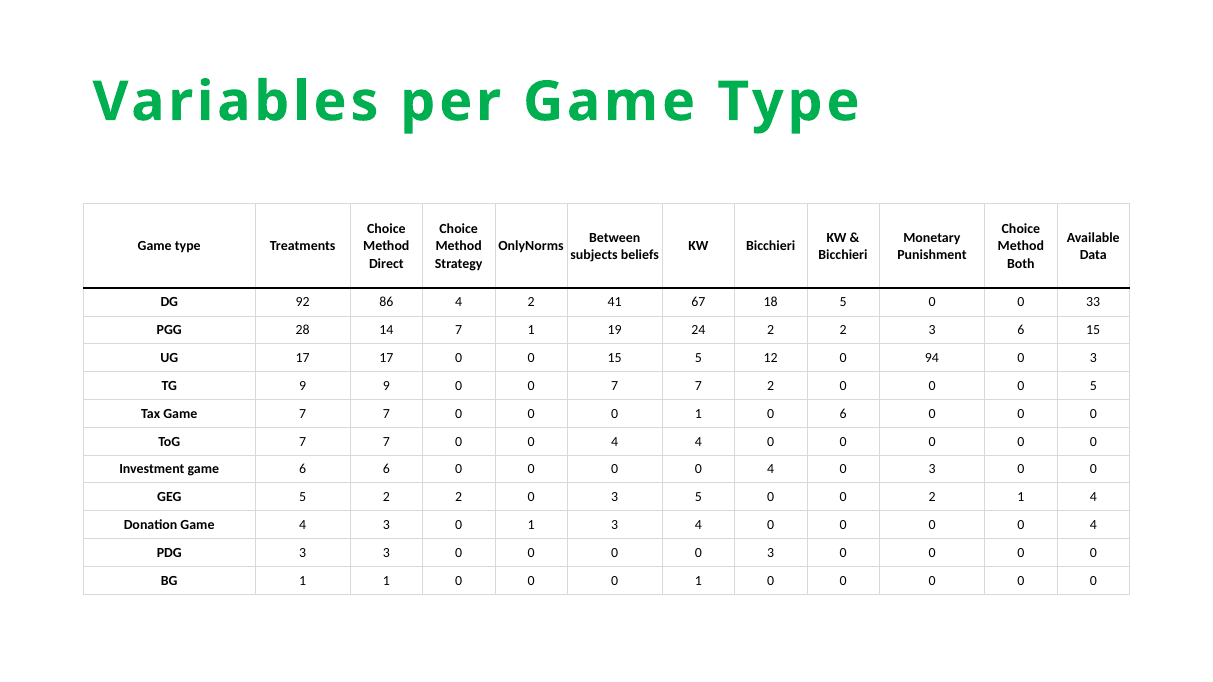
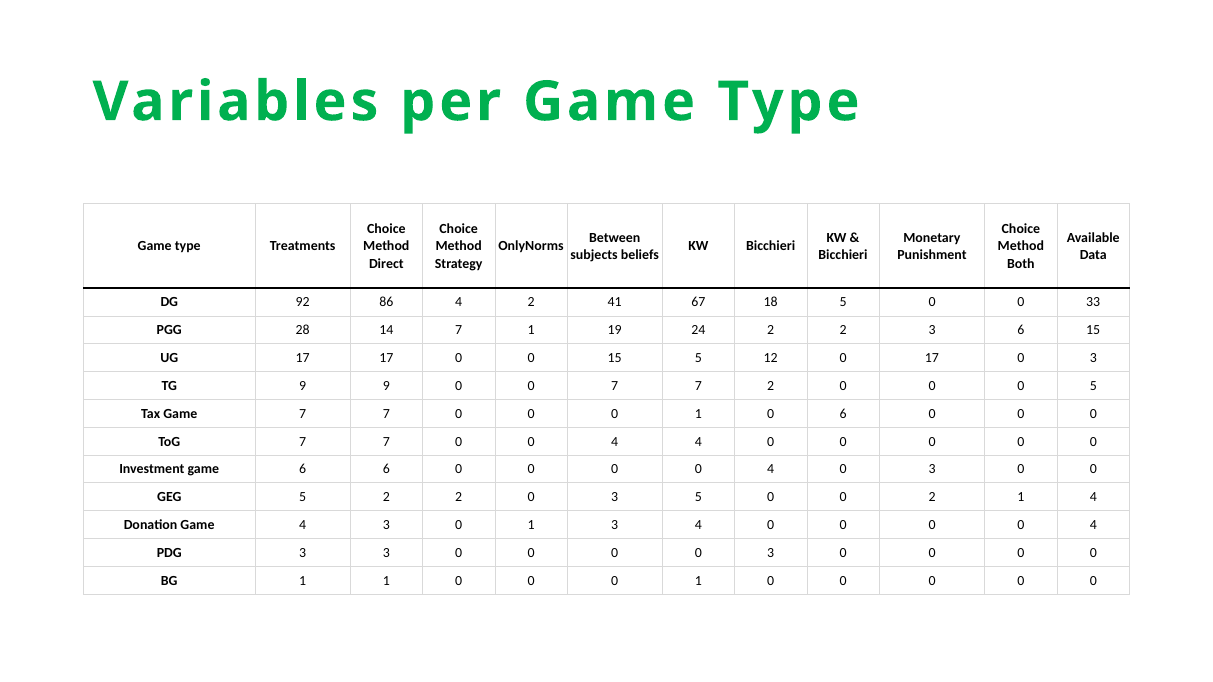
0 94: 94 -> 17
